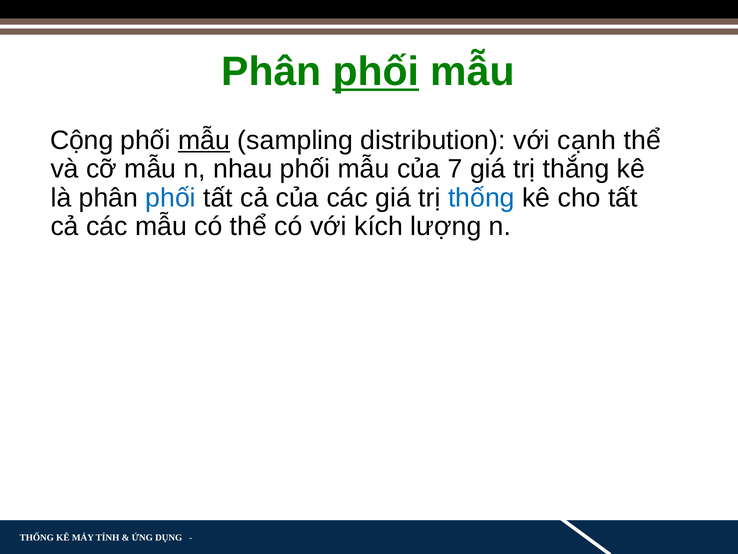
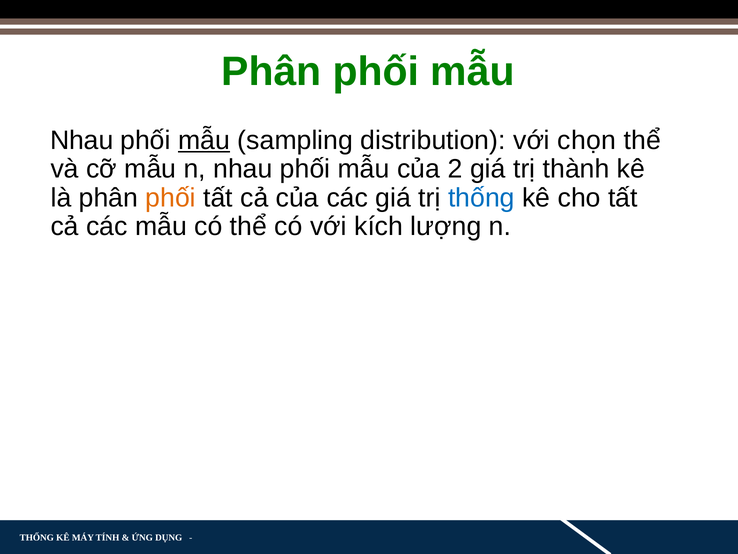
phối at (376, 72) underline: present -> none
Cộng at (82, 140): Cộng -> Nhau
cạnh: cạnh -> chọn
7: 7 -> 2
thắng: thắng -> thành
phối at (171, 198) colour: blue -> orange
